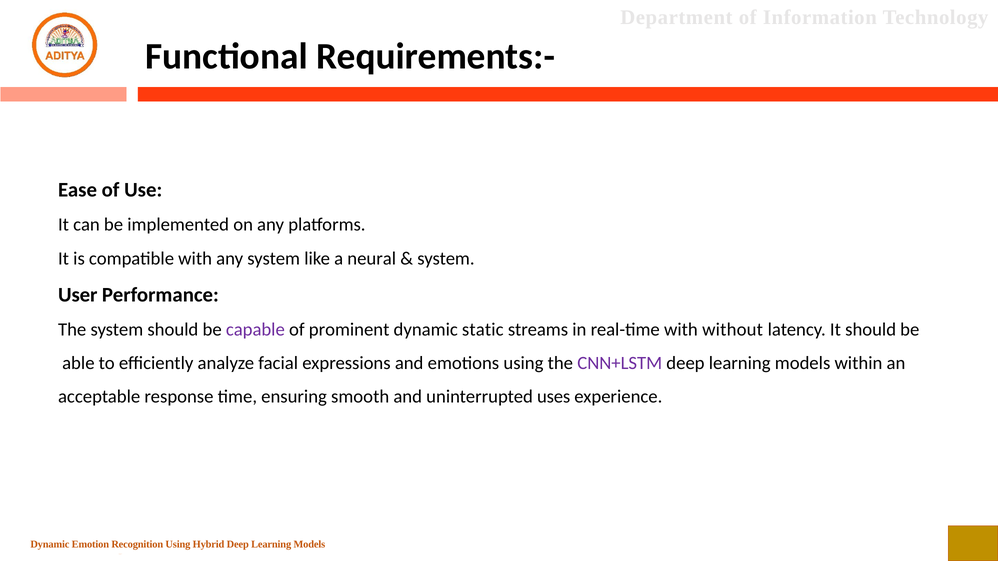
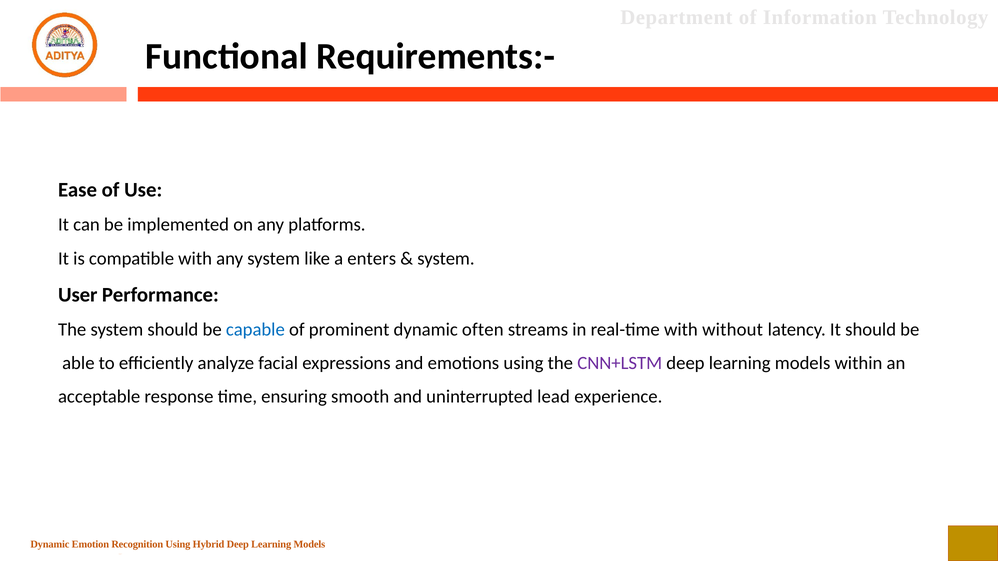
neural: neural -> enters
capable colour: purple -> blue
static: static -> often
uses: uses -> lead
